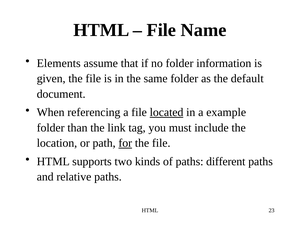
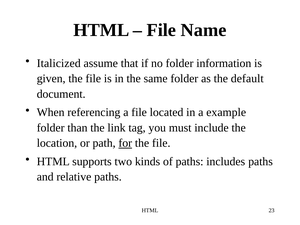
Elements: Elements -> Italicized
located underline: present -> none
different: different -> includes
